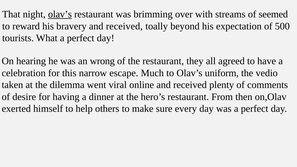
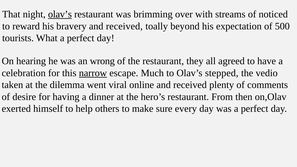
seemed: seemed -> noticed
narrow underline: none -> present
uniform: uniform -> stepped
